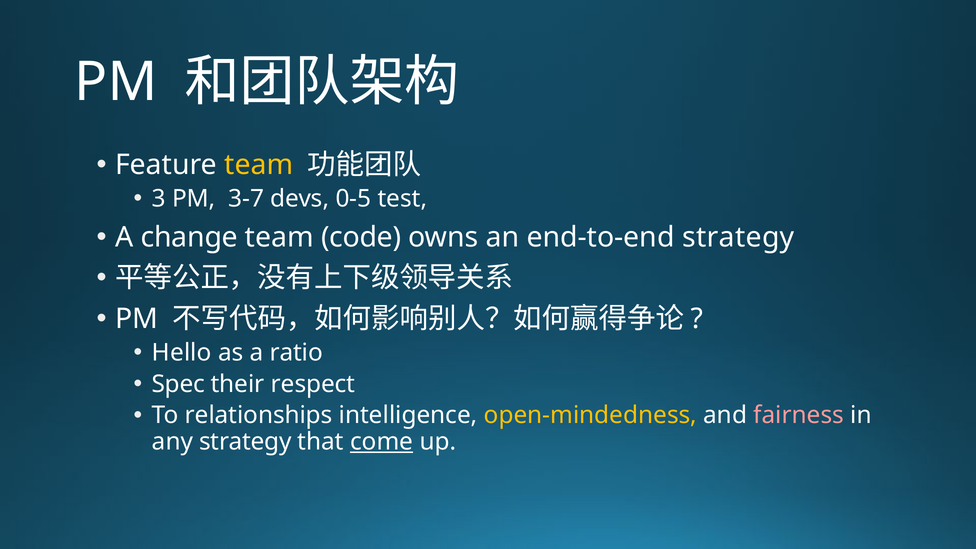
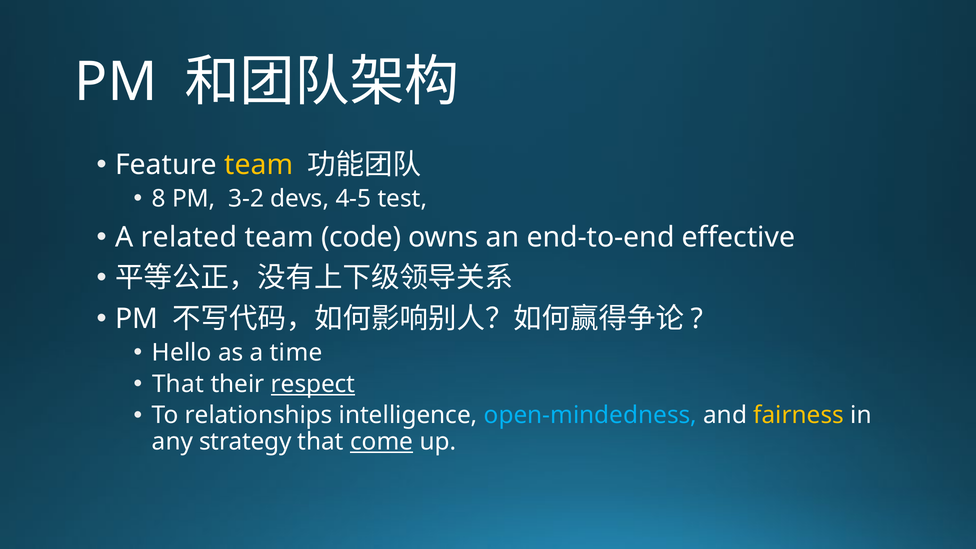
3: 3 -> 8
3-7: 3-7 -> 3-2
0-5: 0-5 -> 4-5
change: change -> related
end-to-end strategy: strategy -> effective
ratio: ratio -> time
Spec at (178, 384): Spec -> That
respect underline: none -> present
open-mindedness colour: yellow -> light blue
fairness colour: pink -> yellow
